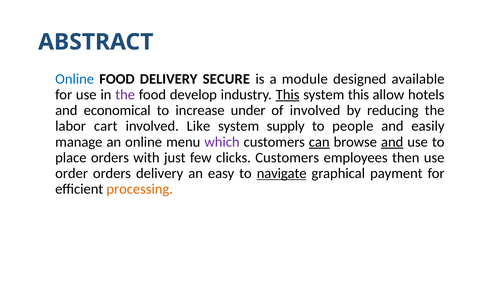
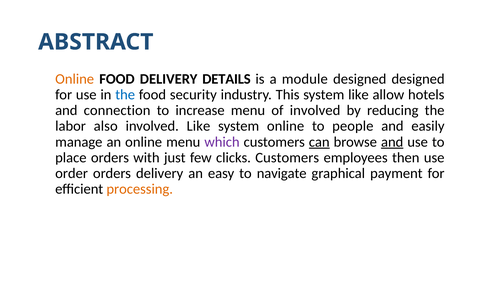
Online at (75, 79) colour: blue -> orange
SECURE: SECURE -> DETAILS
designed available: available -> designed
the at (125, 95) colour: purple -> blue
develop: develop -> security
This at (288, 95) underline: present -> none
system this: this -> like
economical: economical -> connection
increase under: under -> menu
cart: cart -> also
system supply: supply -> online
navigate underline: present -> none
